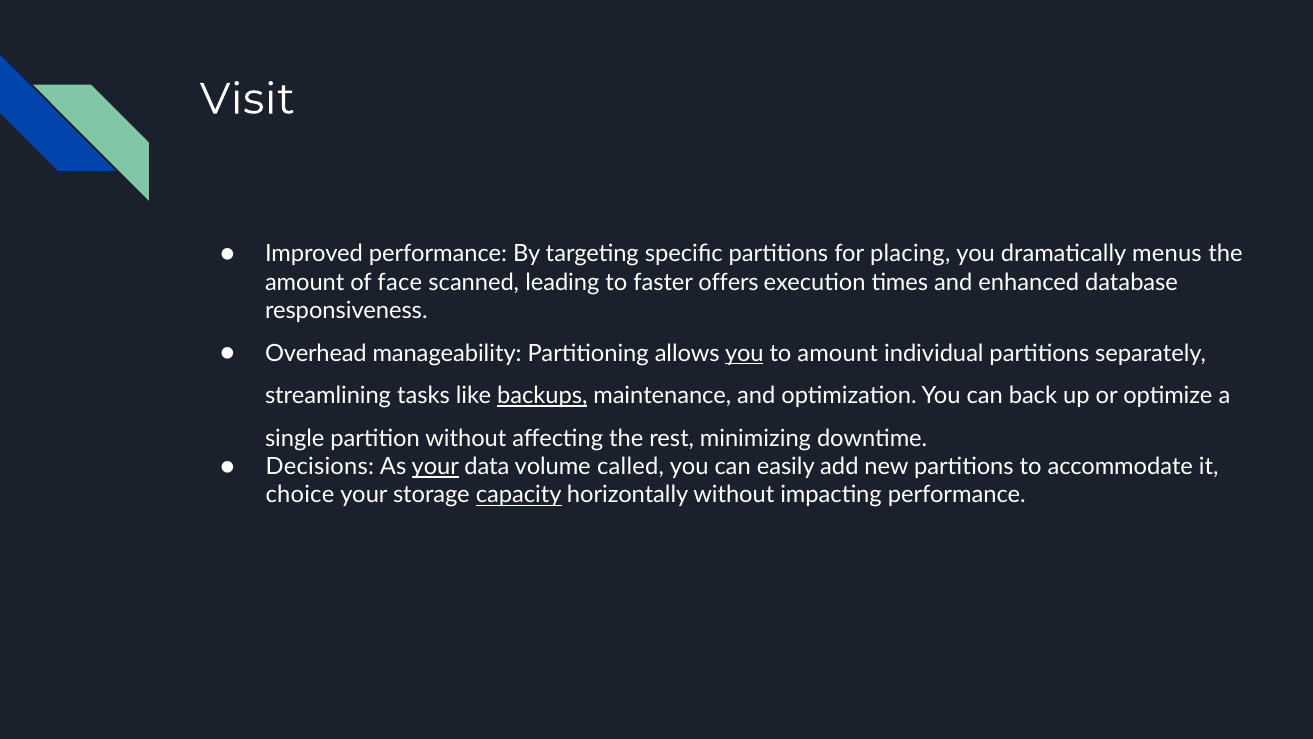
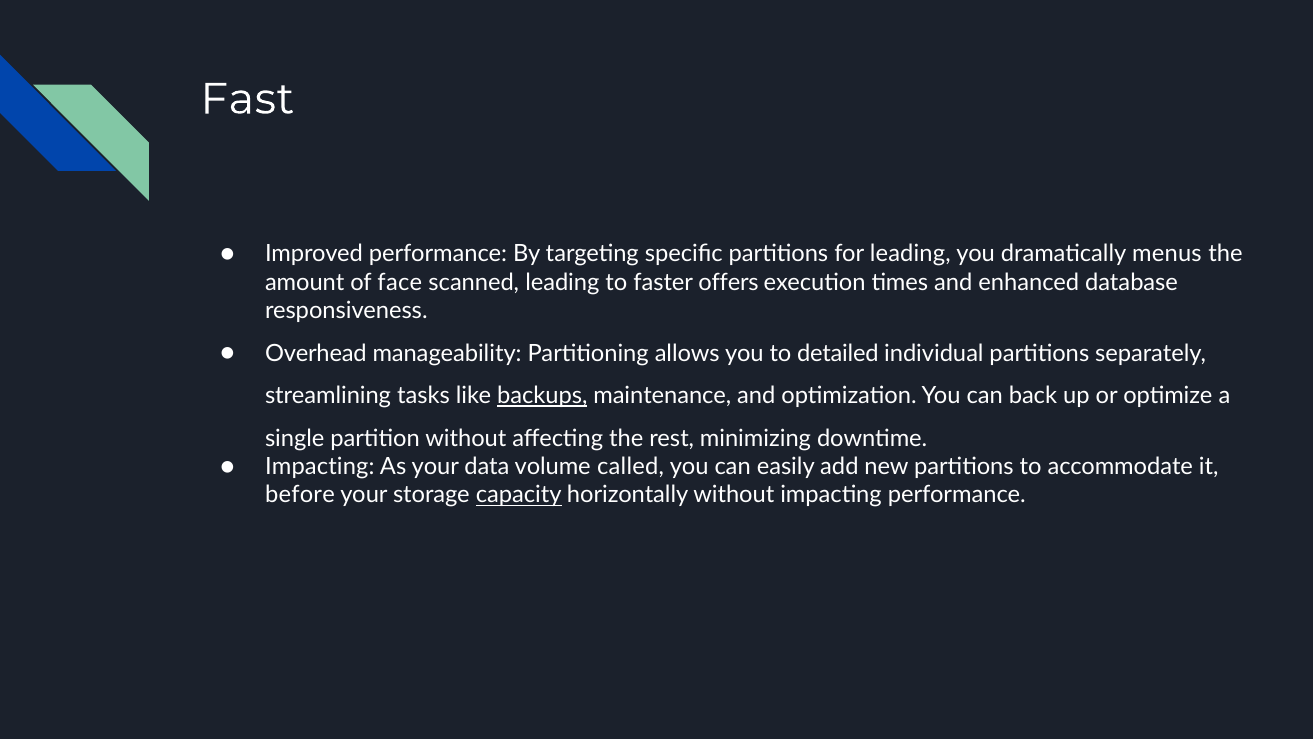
Visit: Visit -> Fast
for placing: placing -> leading
you at (744, 353) underline: present -> none
to amount: amount -> detailed
Decisions at (320, 466): Decisions -> Impacting
your at (435, 466) underline: present -> none
choice: choice -> before
